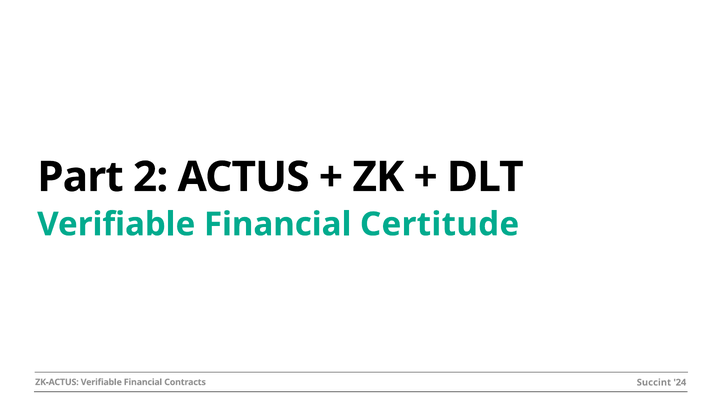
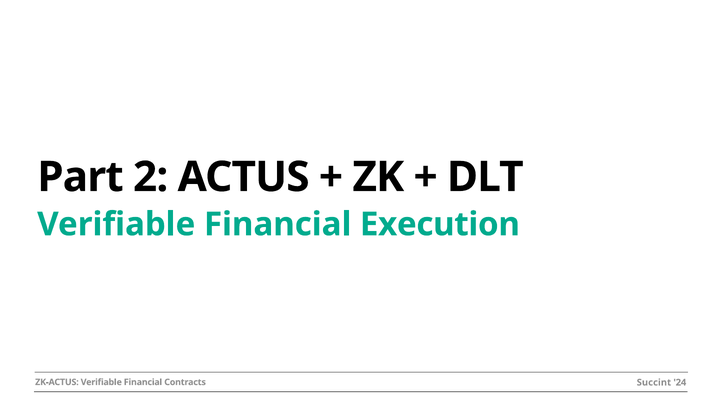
Certitude: Certitude -> Execution
